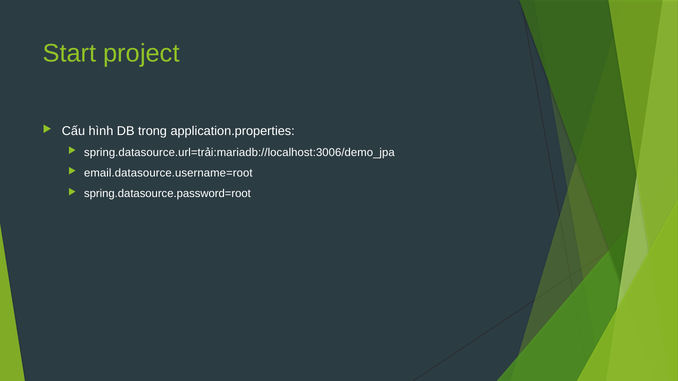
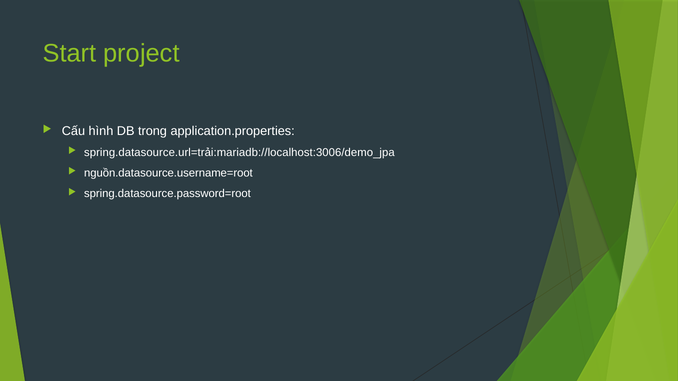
email.datasource.username=root: email.datasource.username=root -> nguồn.datasource.username=root
